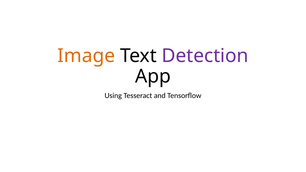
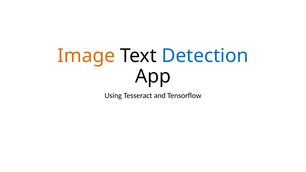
Detection colour: purple -> blue
